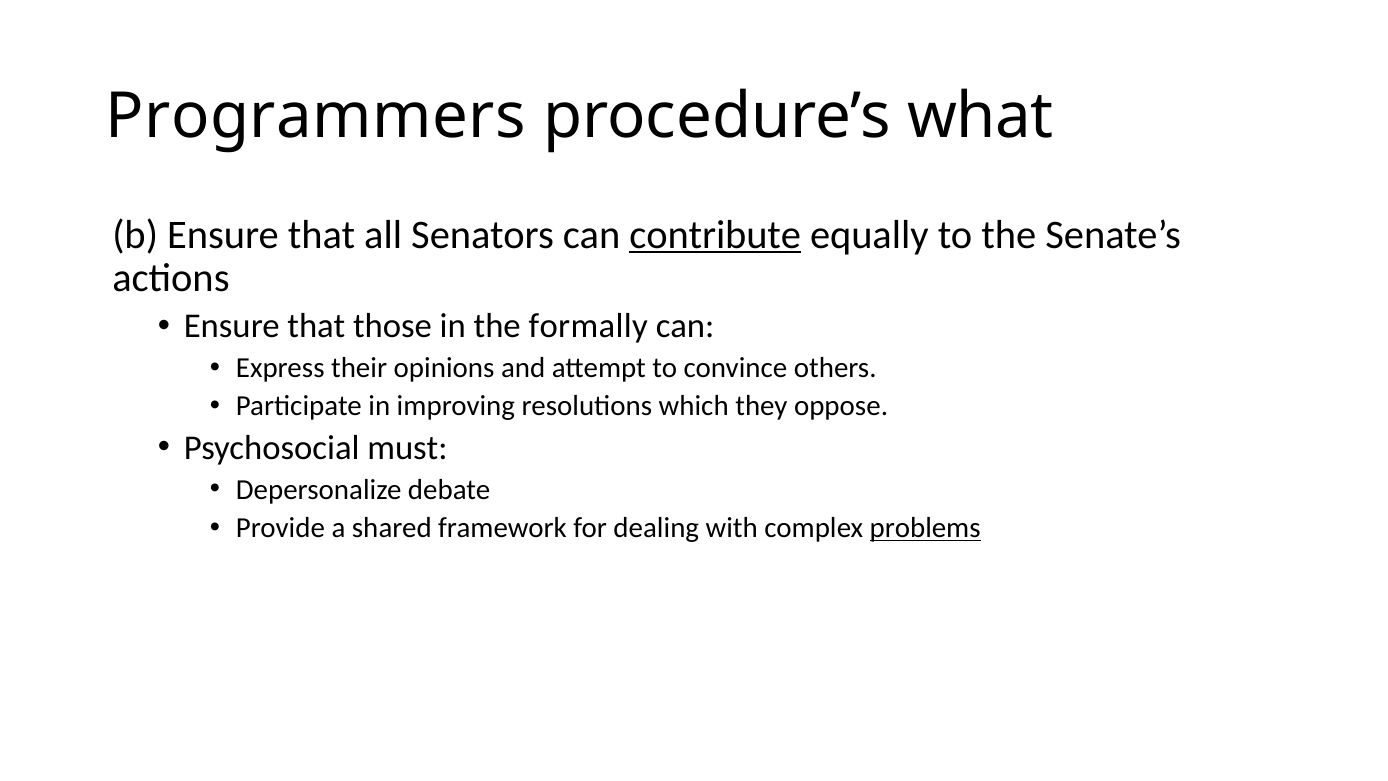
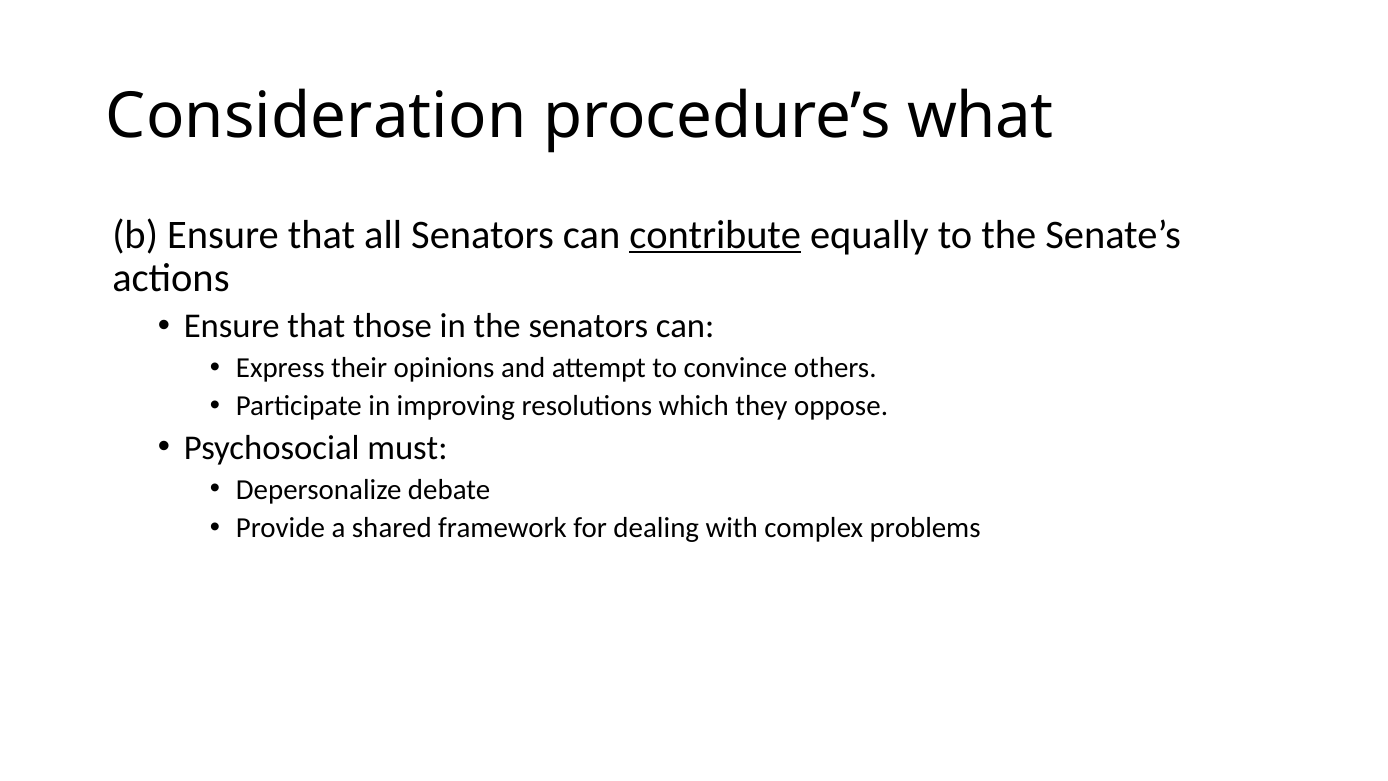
Programmers: Programmers -> Consideration
the formally: formally -> senators
problems underline: present -> none
